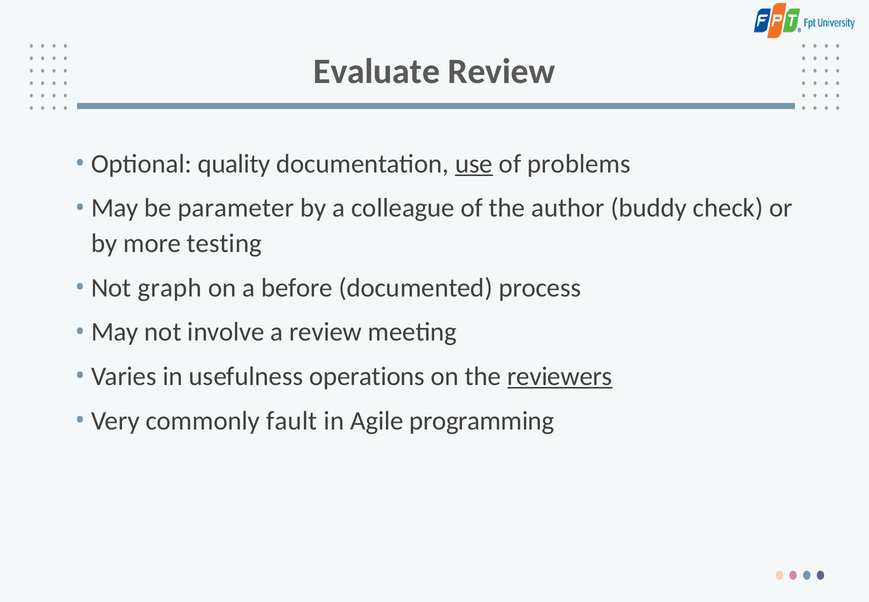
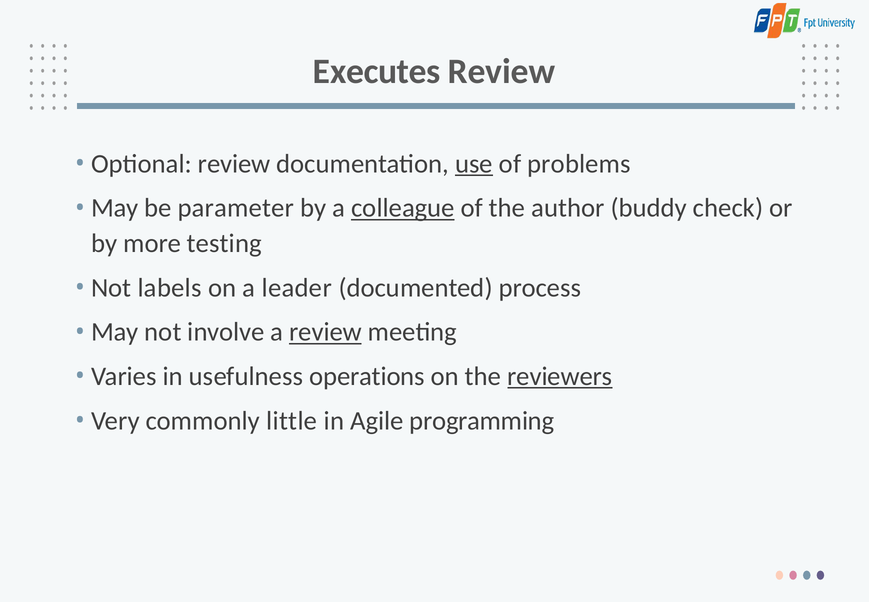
Evaluate: Evaluate -> Executes
Optional quality: quality -> review
colleague underline: none -> present
graph: graph -> labels
before: before -> leader
review at (326, 332) underline: none -> present
fault: fault -> little
